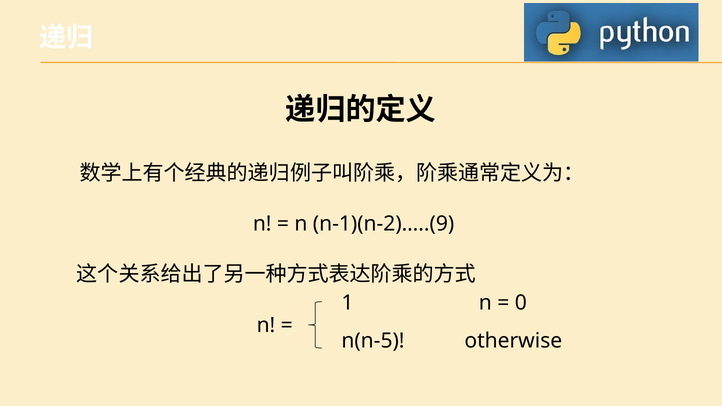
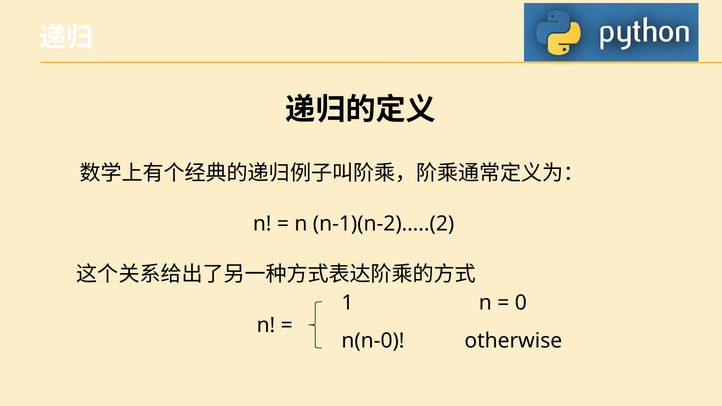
n-1)(n-2)…..(9: n-1)(n-2)…..(9 -> n-1)(n-2)…..(2
n(n-5: n(n-5 -> n(n-0
